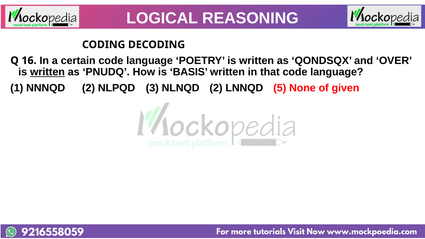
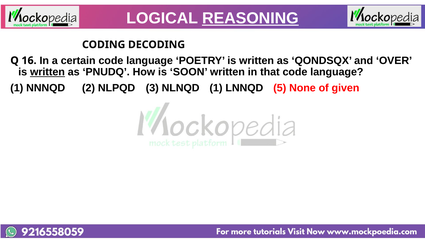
REASONING underline: none -> present
BASIS: BASIS -> SOON
NLNQD 2: 2 -> 1
